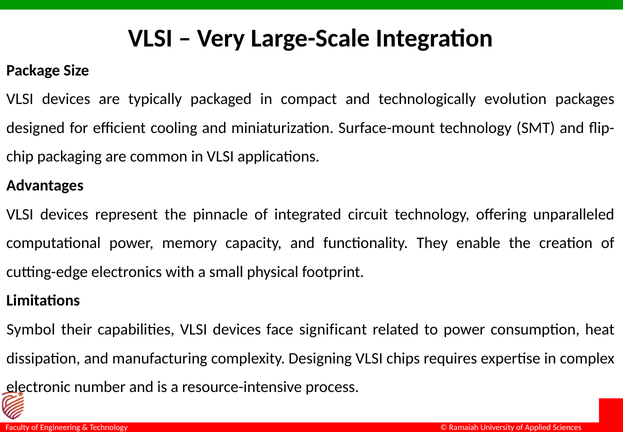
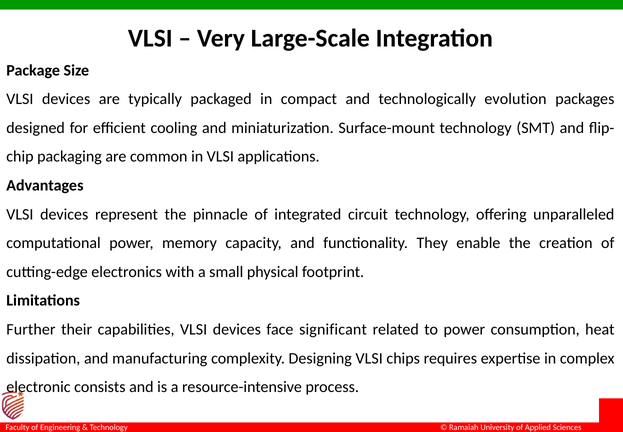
Symbol: Symbol -> Further
number: number -> consists
